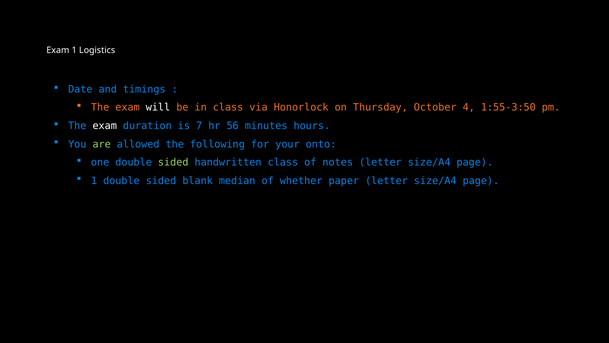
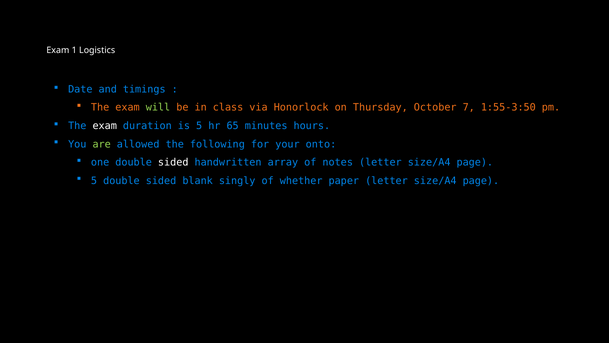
will colour: white -> light green
4: 4 -> 7
is 7: 7 -> 5
56: 56 -> 65
sided at (173, 162) colour: light green -> white
handwritten class: class -> array
1 at (94, 180): 1 -> 5
median: median -> singly
